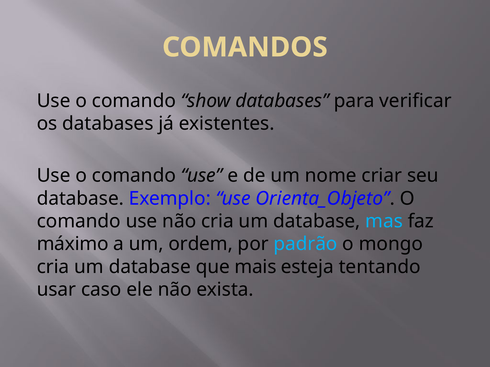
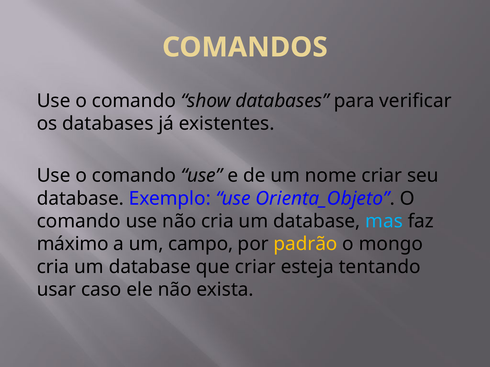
ordem: ordem -> campo
padrão colour: light blue -> yellow
que mais: mais -> criar
